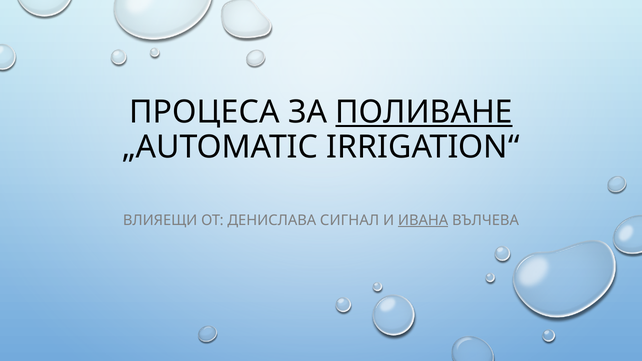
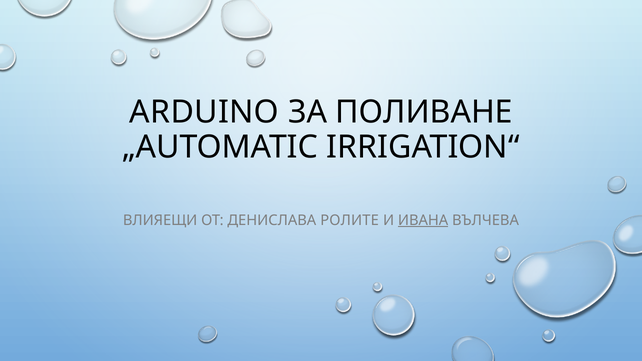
ПРОЦЕСА: ПРОЦЕСА -> ARDUINO
ПОЛИВАНЕ underline: present -> none
СИГНАЛ: СИГНАЛ -> РОЛИТЕ
